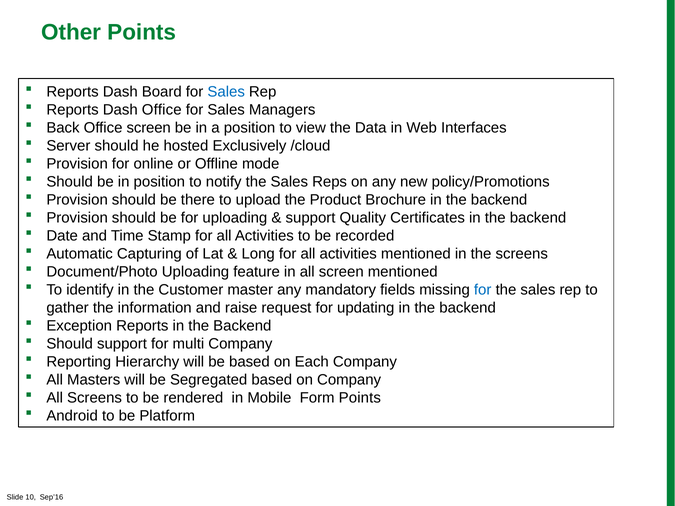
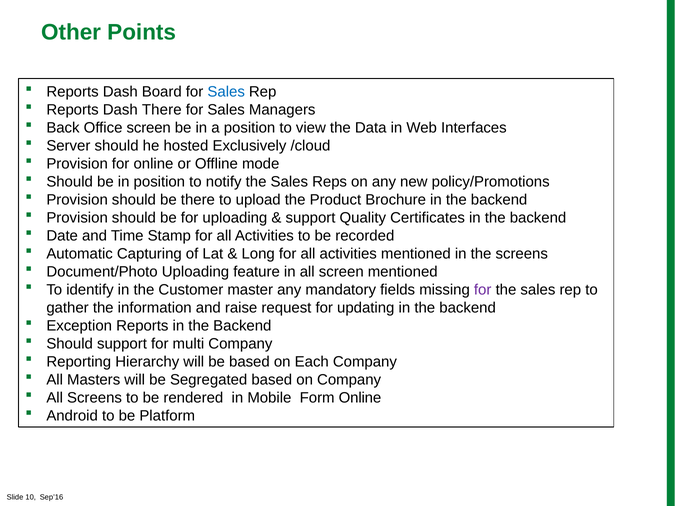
Dash Office: Office -> There
for at (483, 290) colour: blue -> purple
Form Points: Points -> Online
